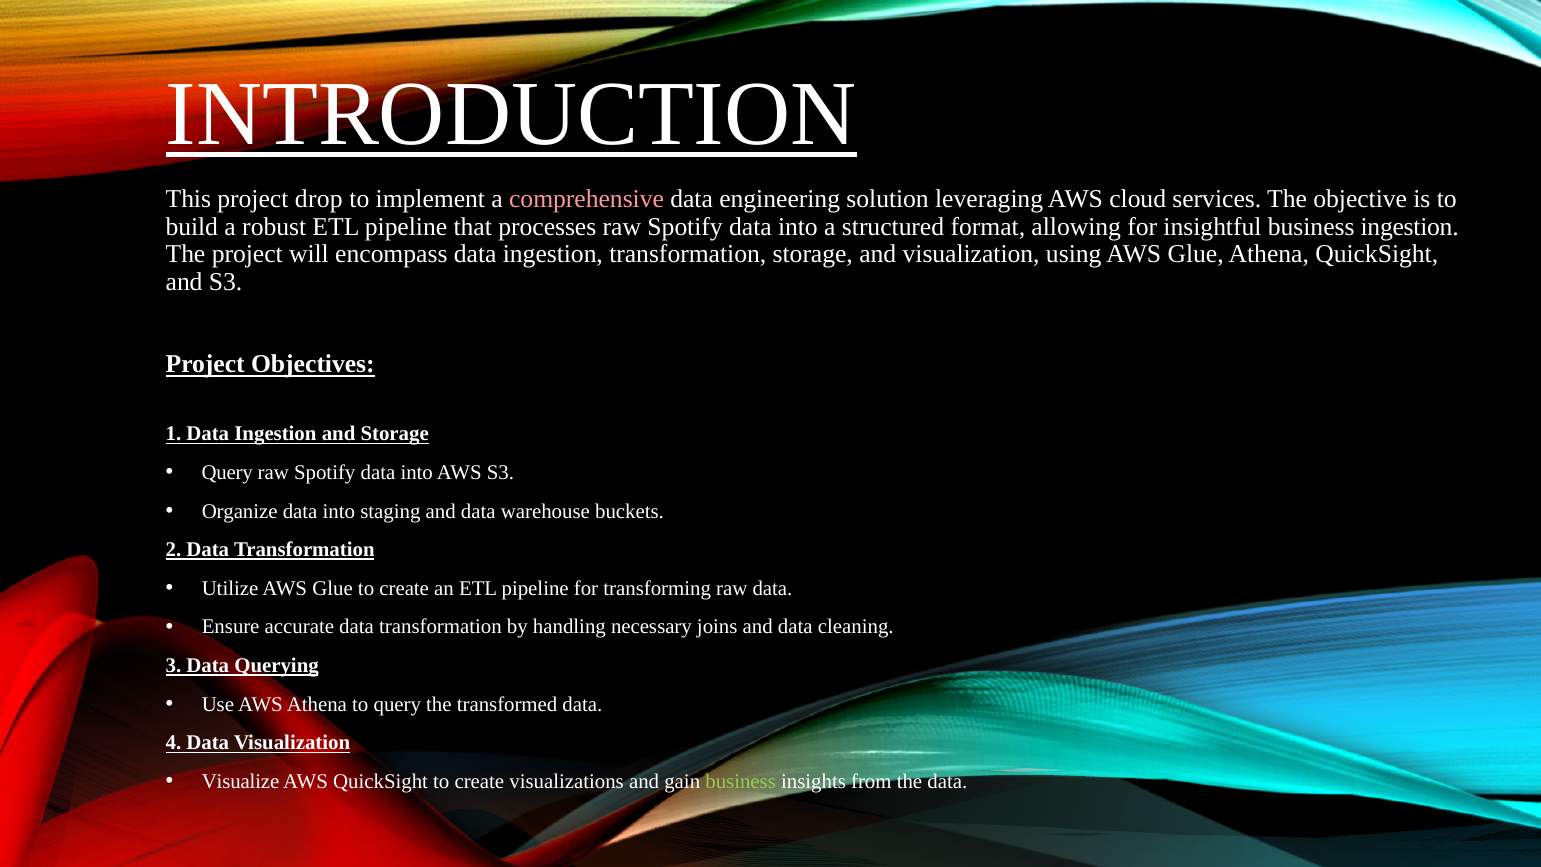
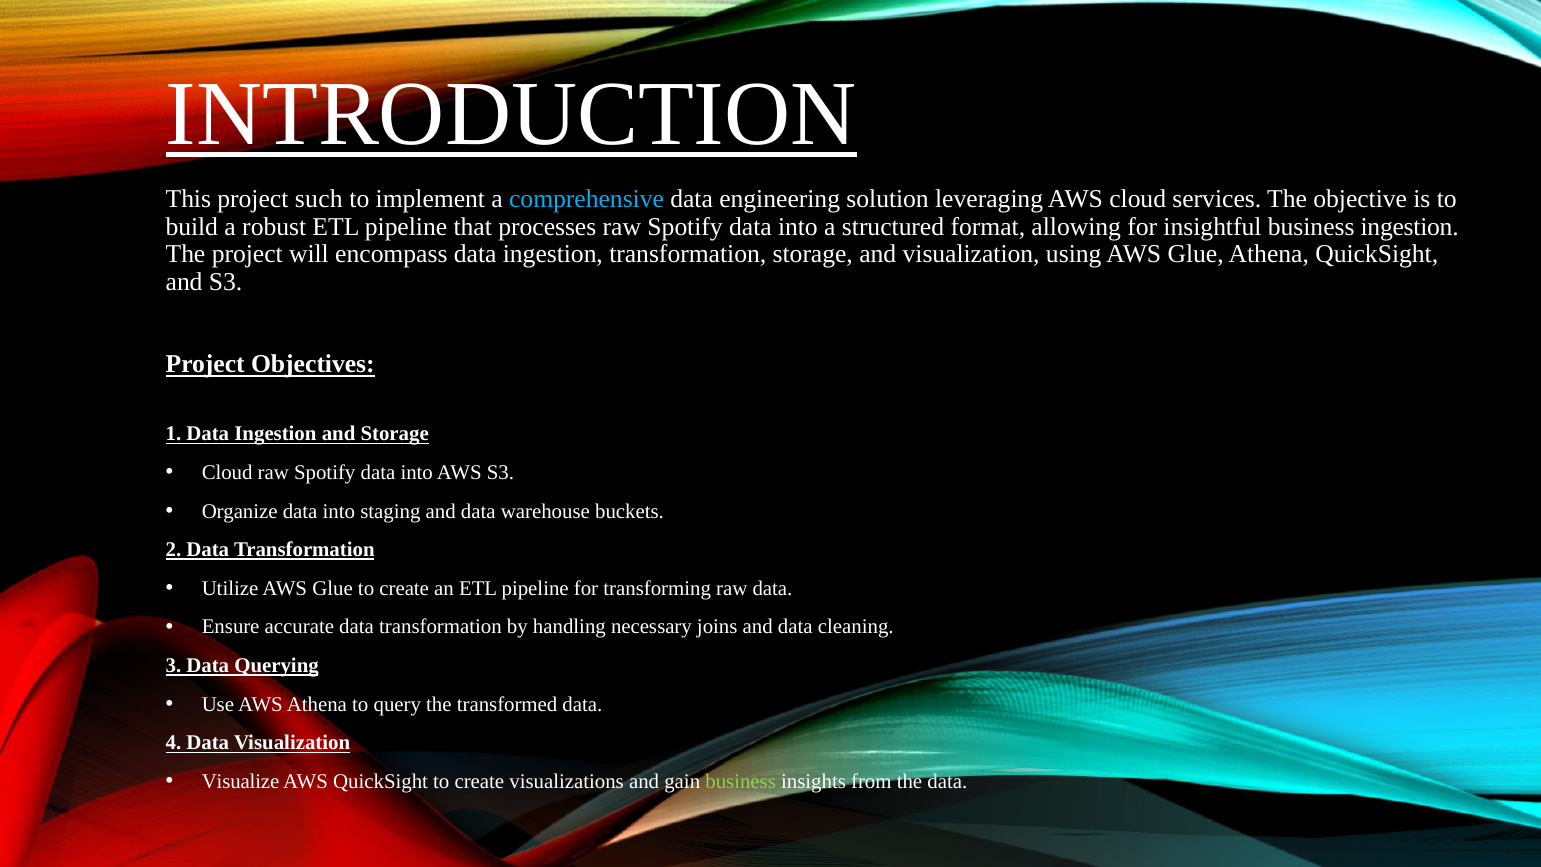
drop: drop -> such
comprehensive colour: pink -> light blue
Query at (227, 472): Query -> Cloud
